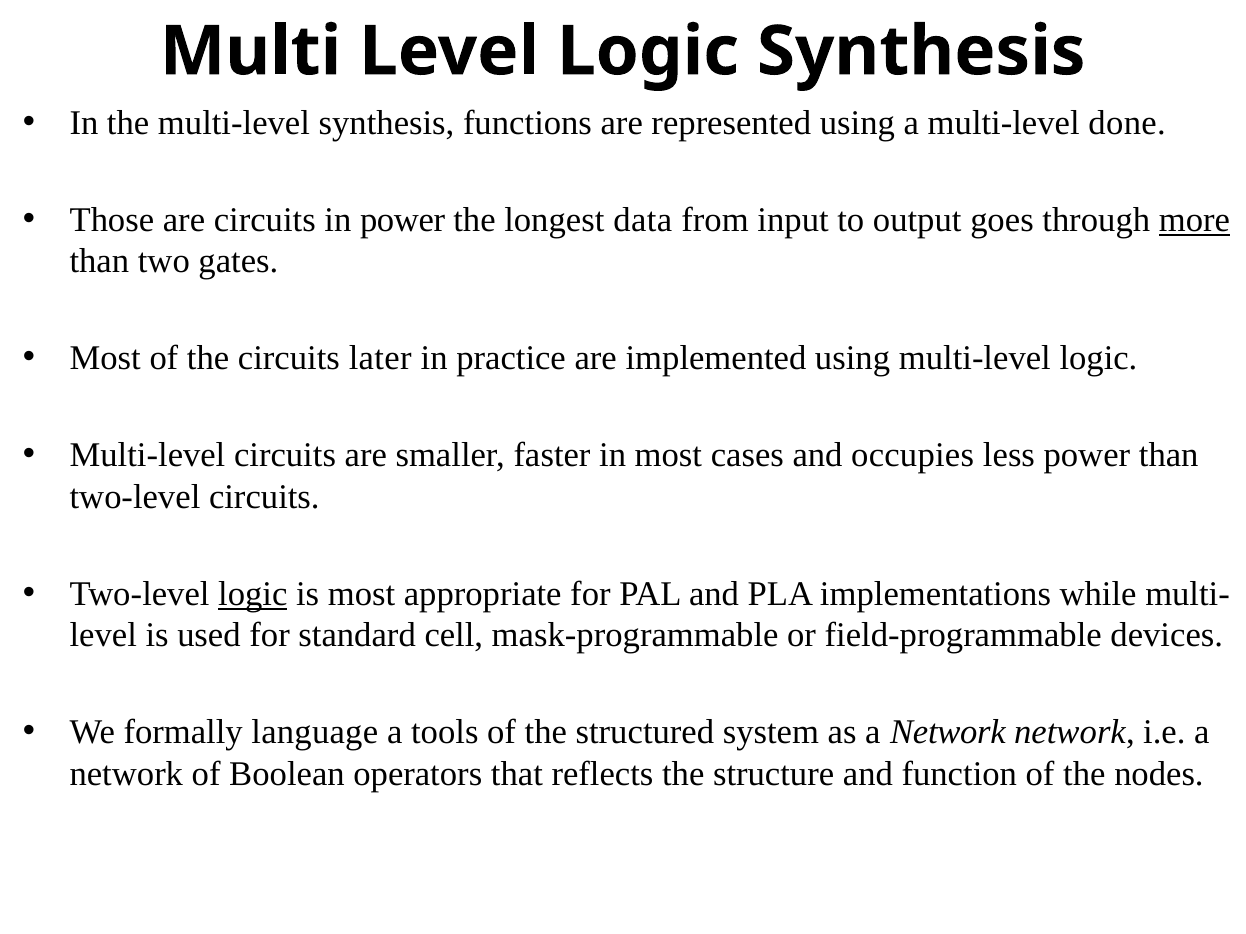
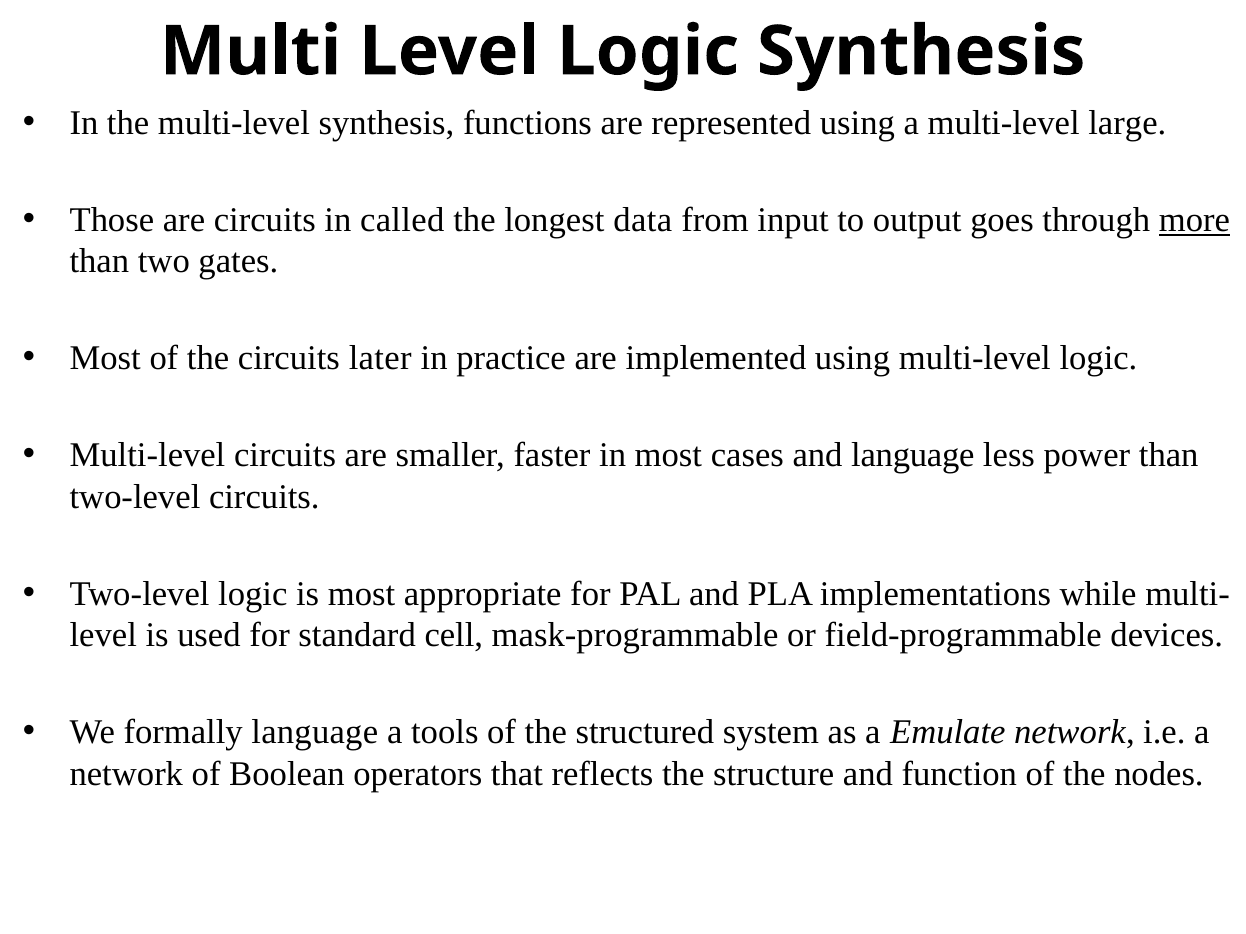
done: done -> large
in power: power -> called
and occupies: occupies -> language
logic at (253, 594) underline: present -> none
as a Network: Network -> Emulate
